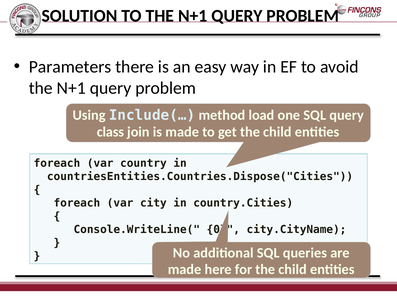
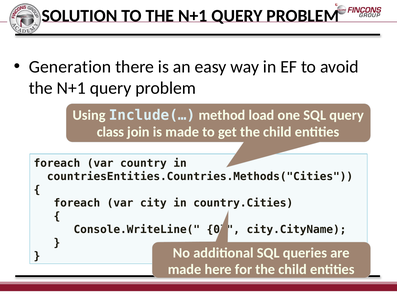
Parameters: Parameters -> Generation
countriesEntities.Countries.Dispose("Cities: countriesEntities.Countries.Dispose("Cities -> countriesEntities.Countries.Methods("Cities
